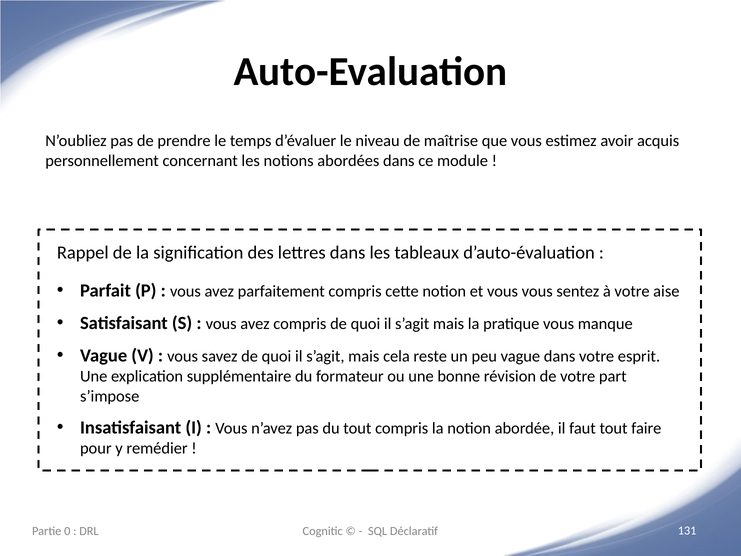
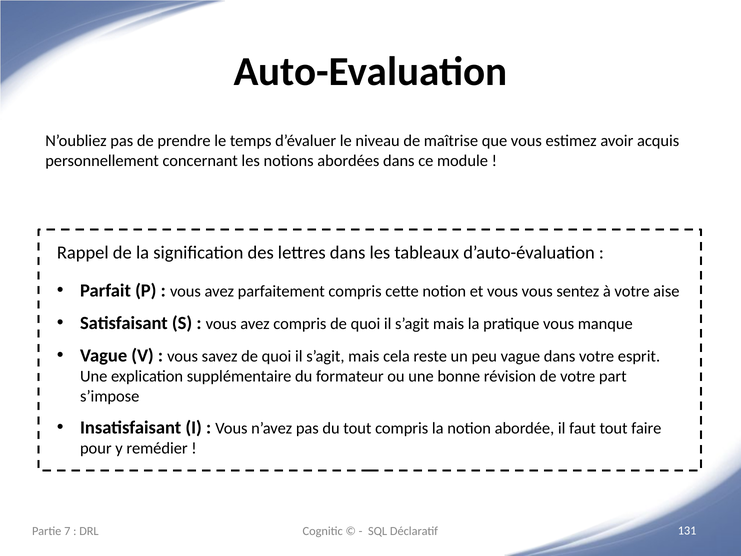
0: 0 -> 7
